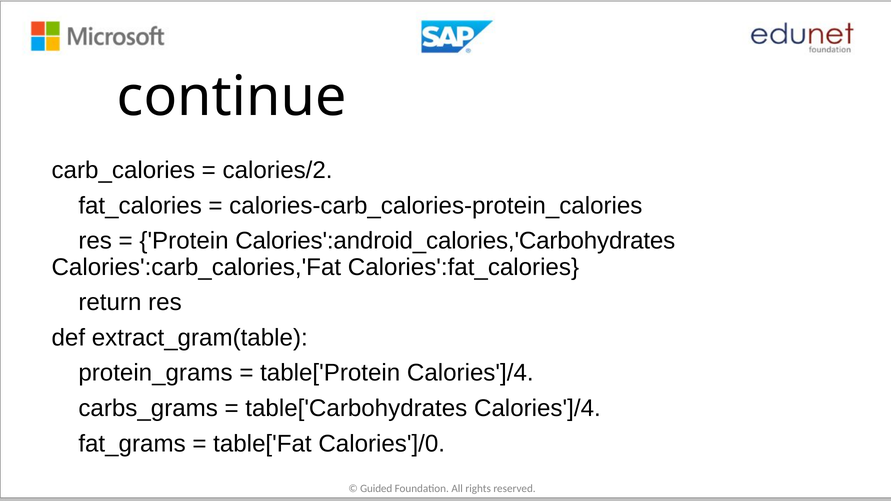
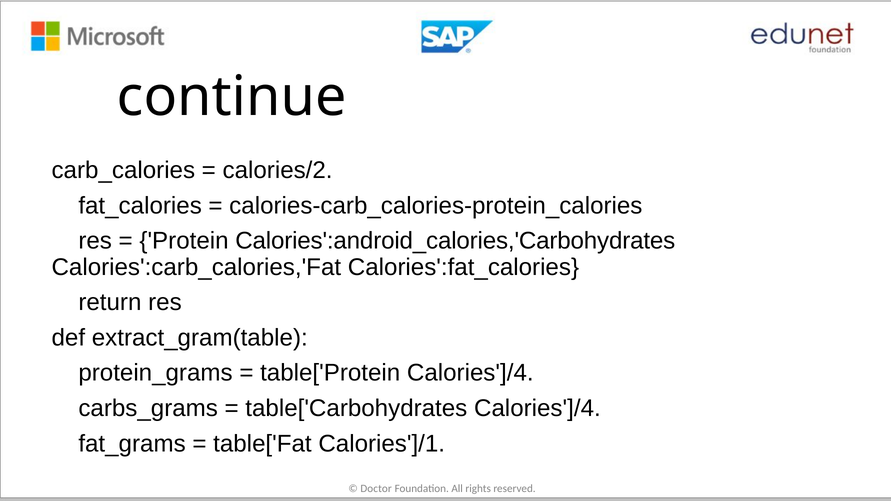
Calories']/0: Calories']/0 -> Calories']/1
Guided: Guided -> Doctor
